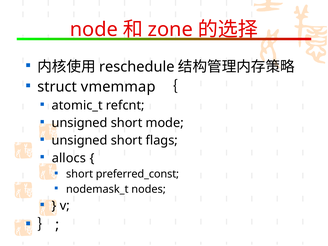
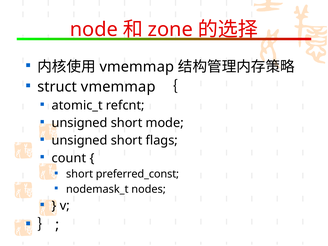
reschedule at (137, 67): reschedule -> vmemmap
allocs: allocs -> count
